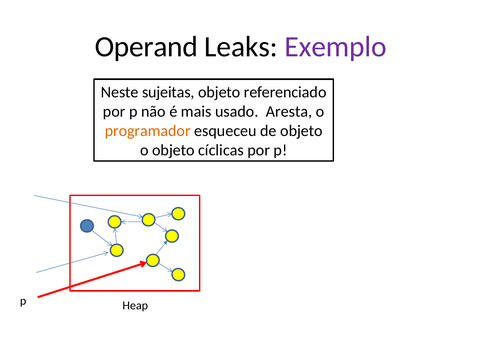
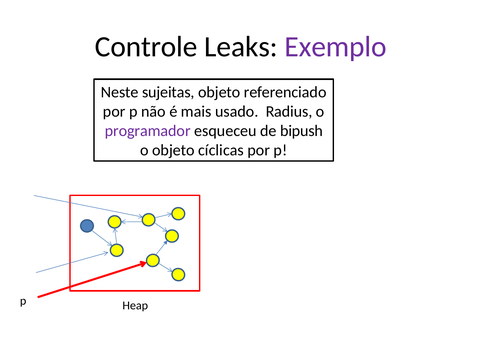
Operand: Operand -> Controle
Aresta: Aresta -> Radius
programador colour: orange -> purple
de objeto: objeto -> bipush
